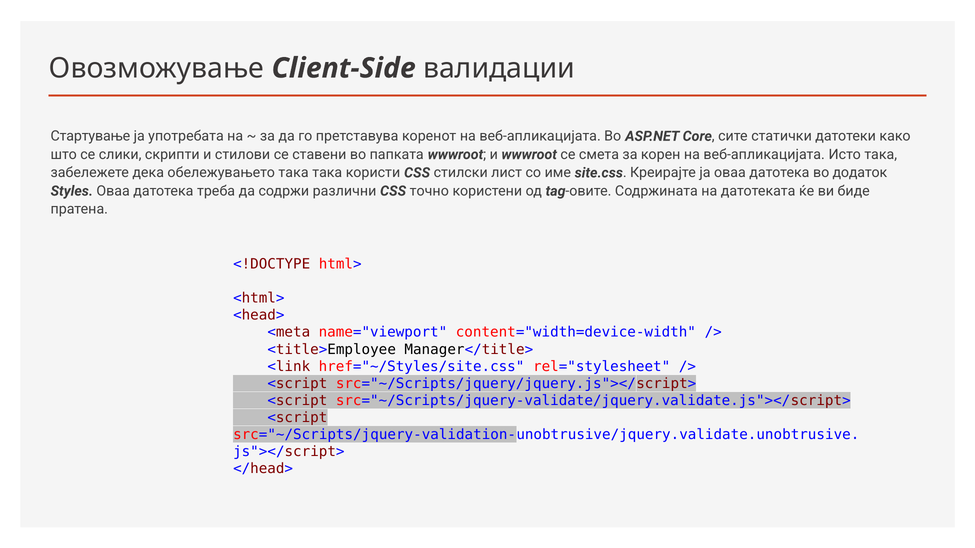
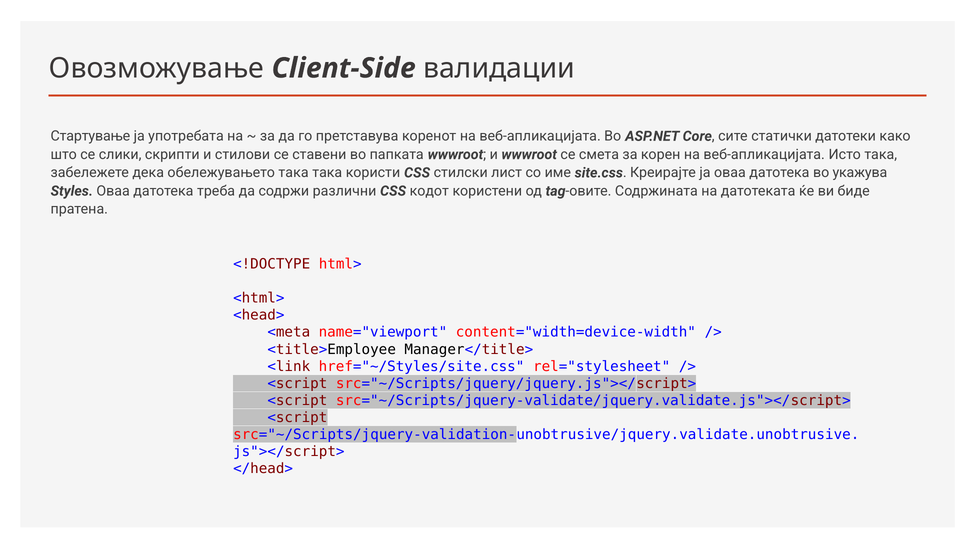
додаток: додаток -> укажува
точно: точно -> кодот
